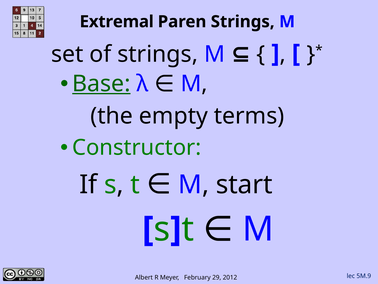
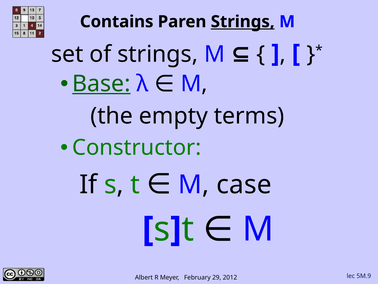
Extremal: Extremal -> Contains
Strings at (243, 22) underline: none -> present
start: start -> case
